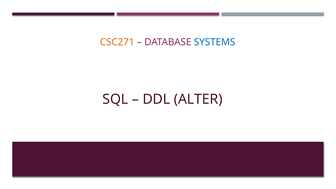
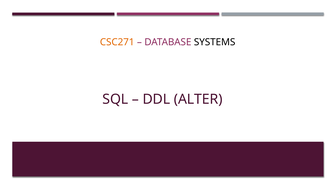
SYSTEMS colour: blue -> black
